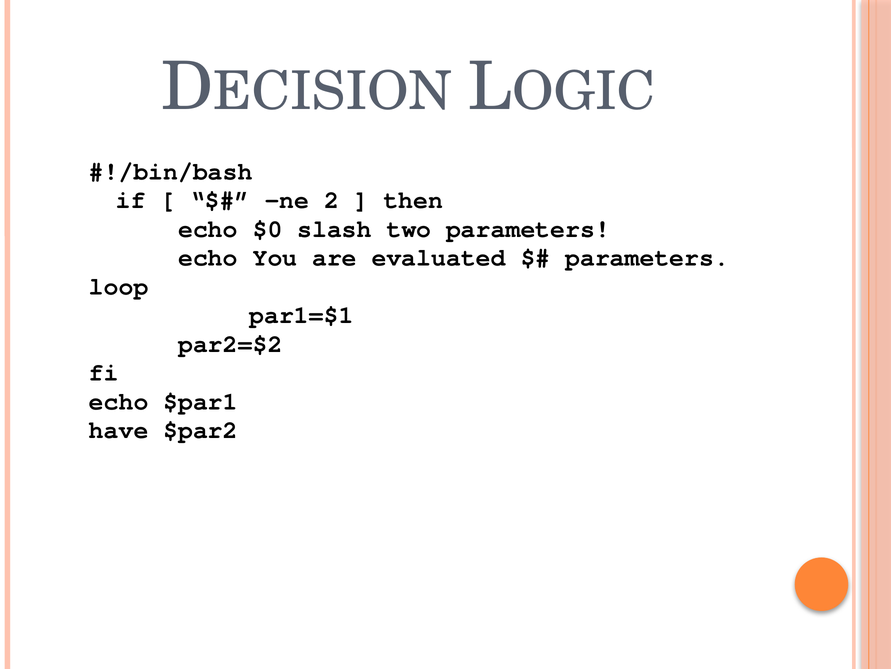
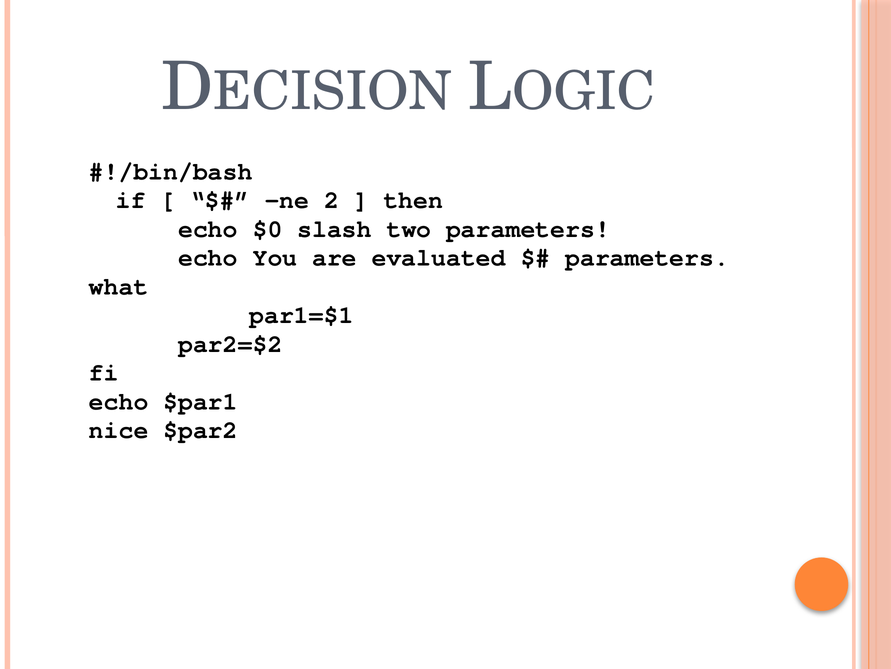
loop: loop -> what
have: have -> nice
